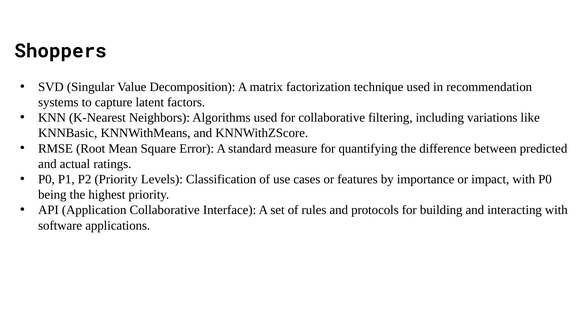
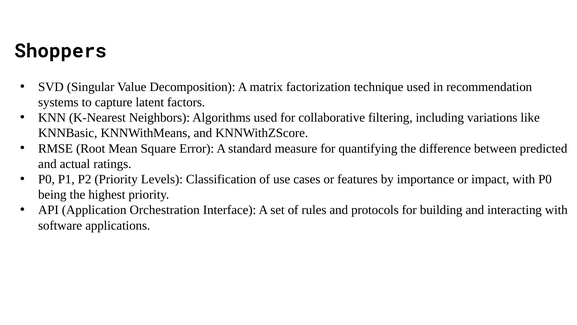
Application Collaborative: Collaborative -> Orchestration
